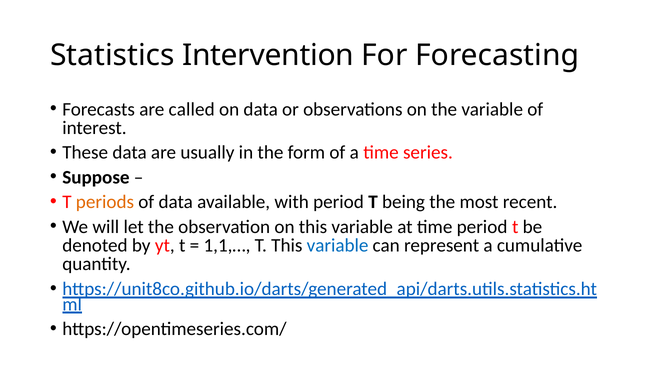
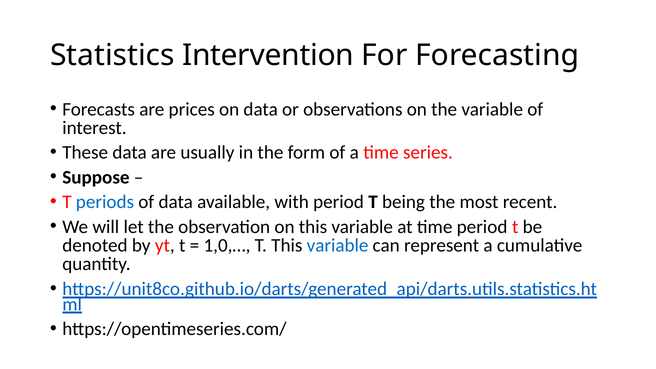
called: called -> prices
periods colour: orange -> blue
1,1,…: 1,1,… -> 1,0,…
